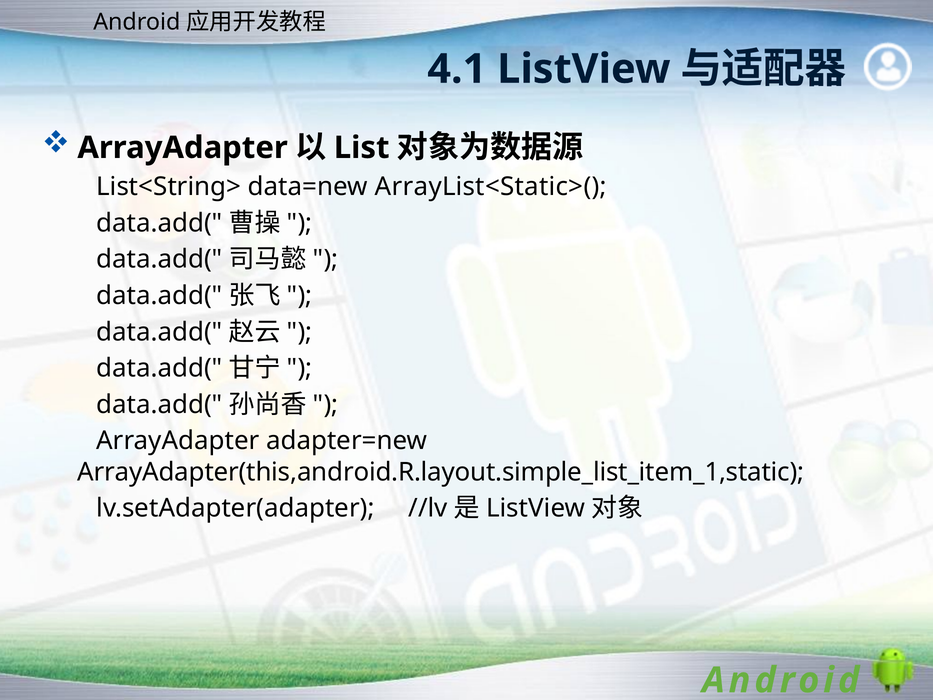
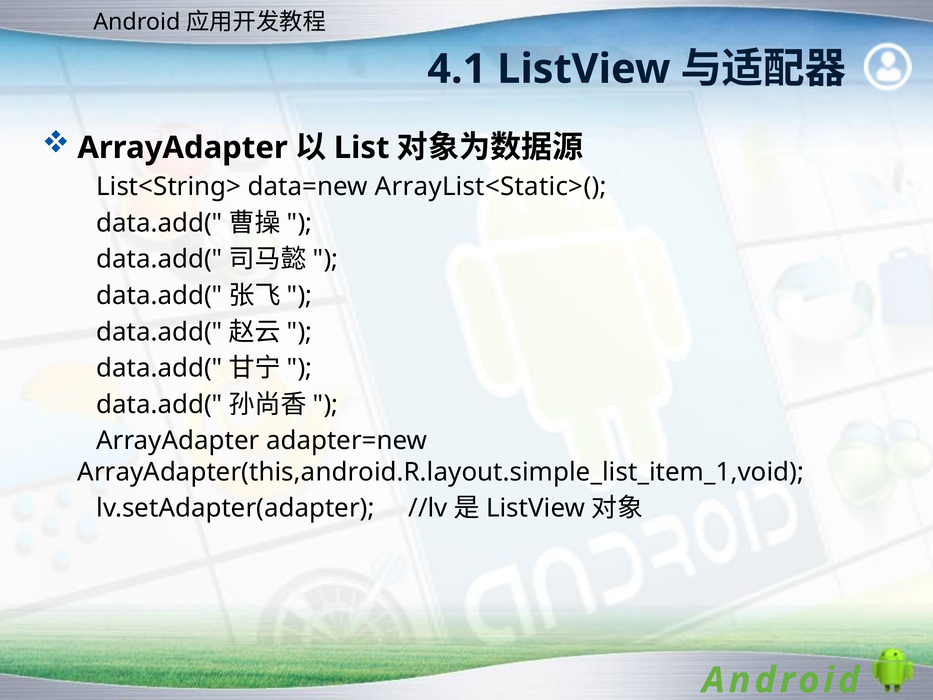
ArrayAdapter(this,android.R.layout.simple_list_item_1,static: ArrayAdapter(this,android.R.layout.simple_list_item_1,static -> ArrayAdapter(this,android.R.layout.simple_list_item_1,void
